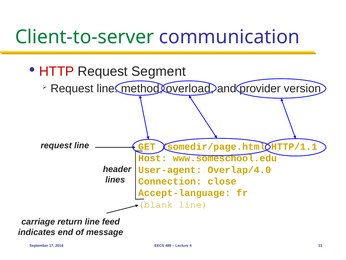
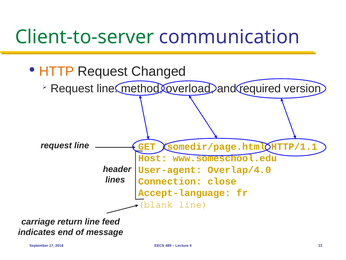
HTTP colour: red -> orange
Segment: Segment -> Changed
provider: provider -> required
